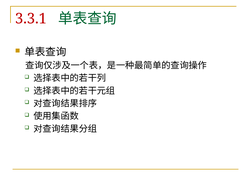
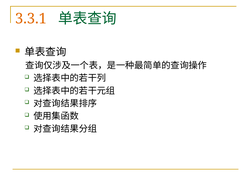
3.3.1 colour: red -> orange
